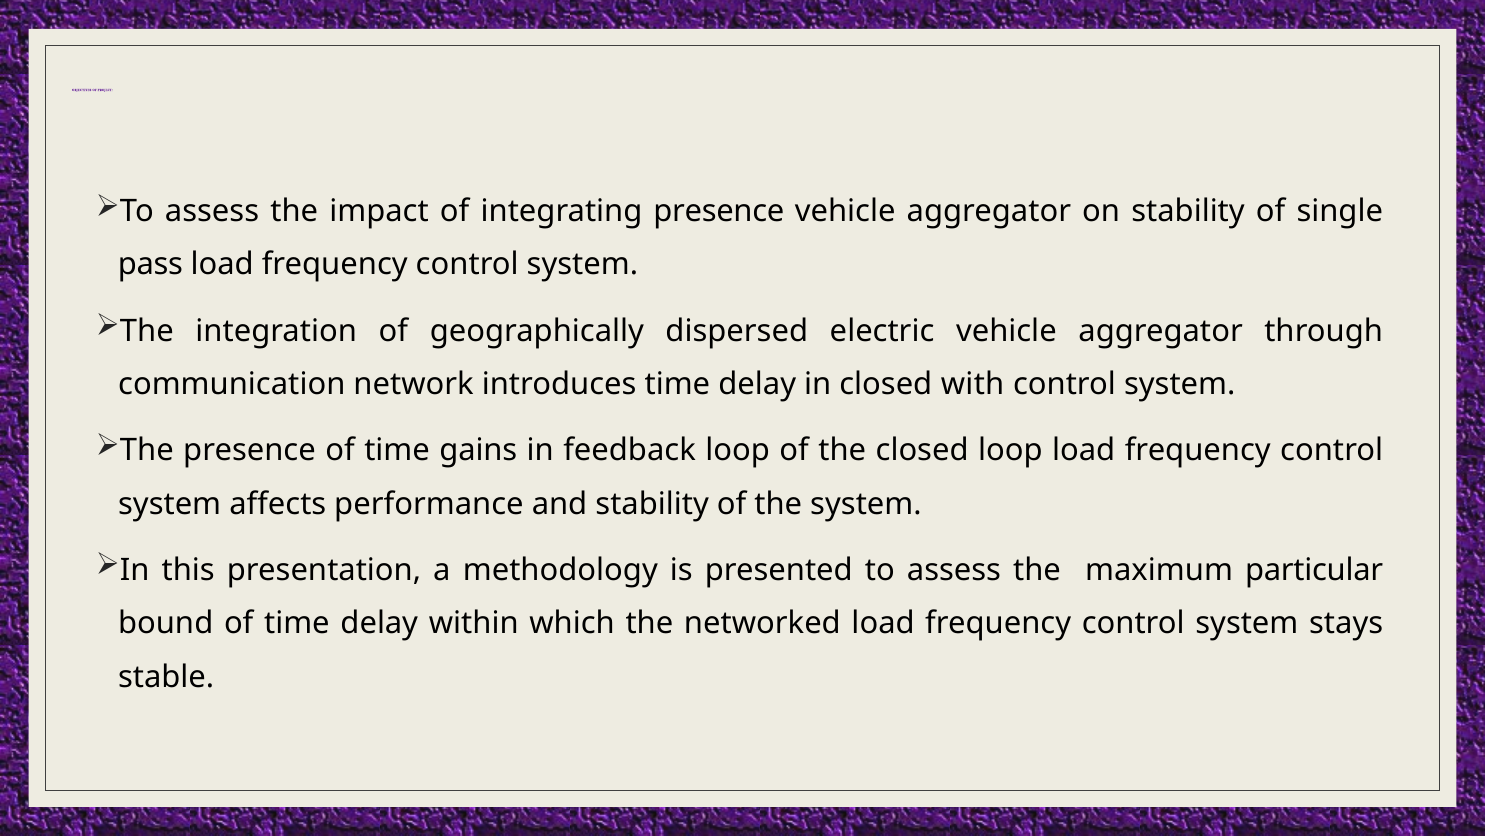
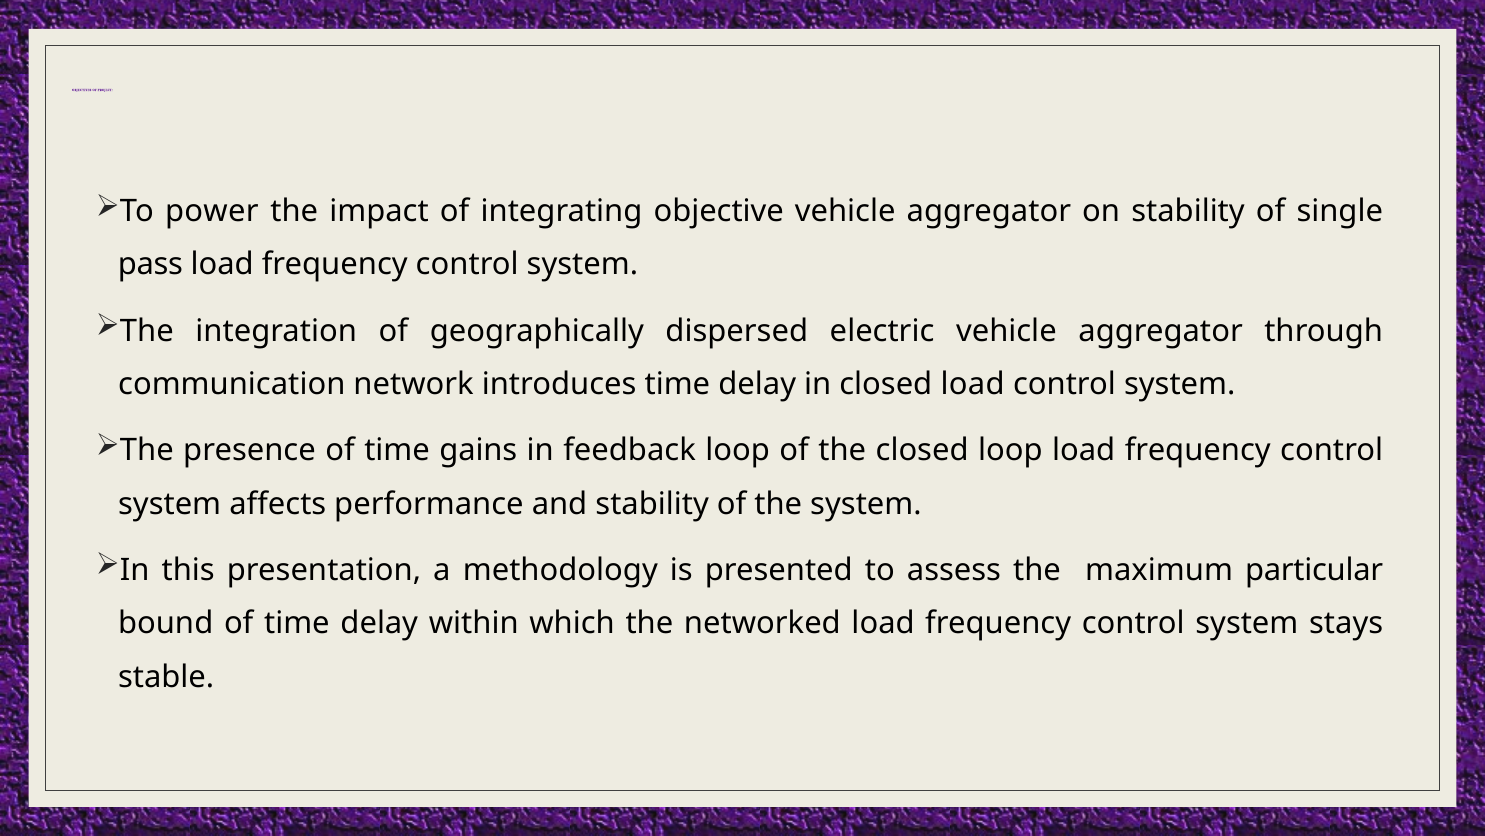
assess at (212, 211): assess -> power
integrating presence: presence -> objective
closed with: with -> load
